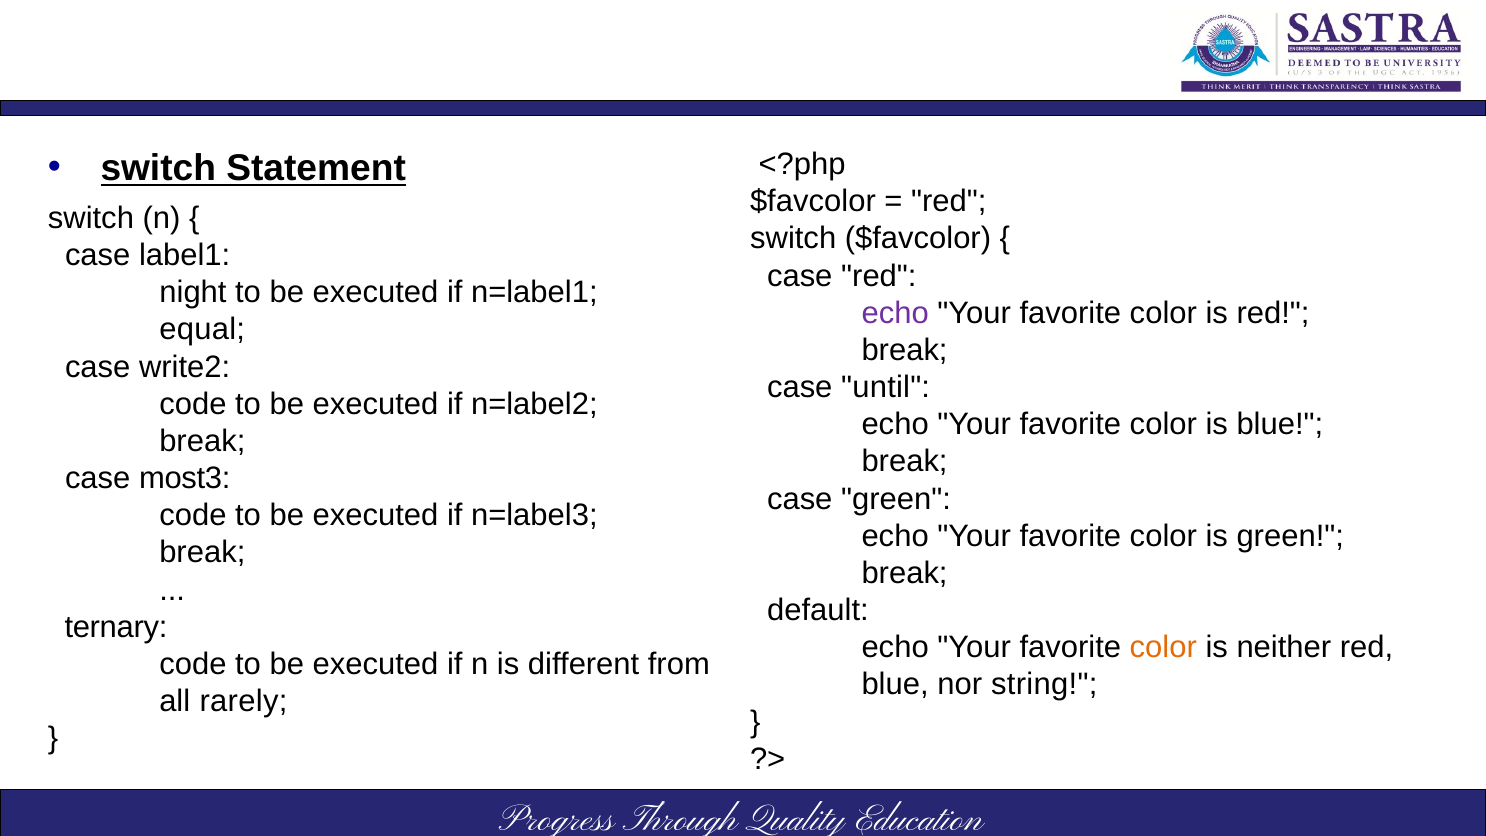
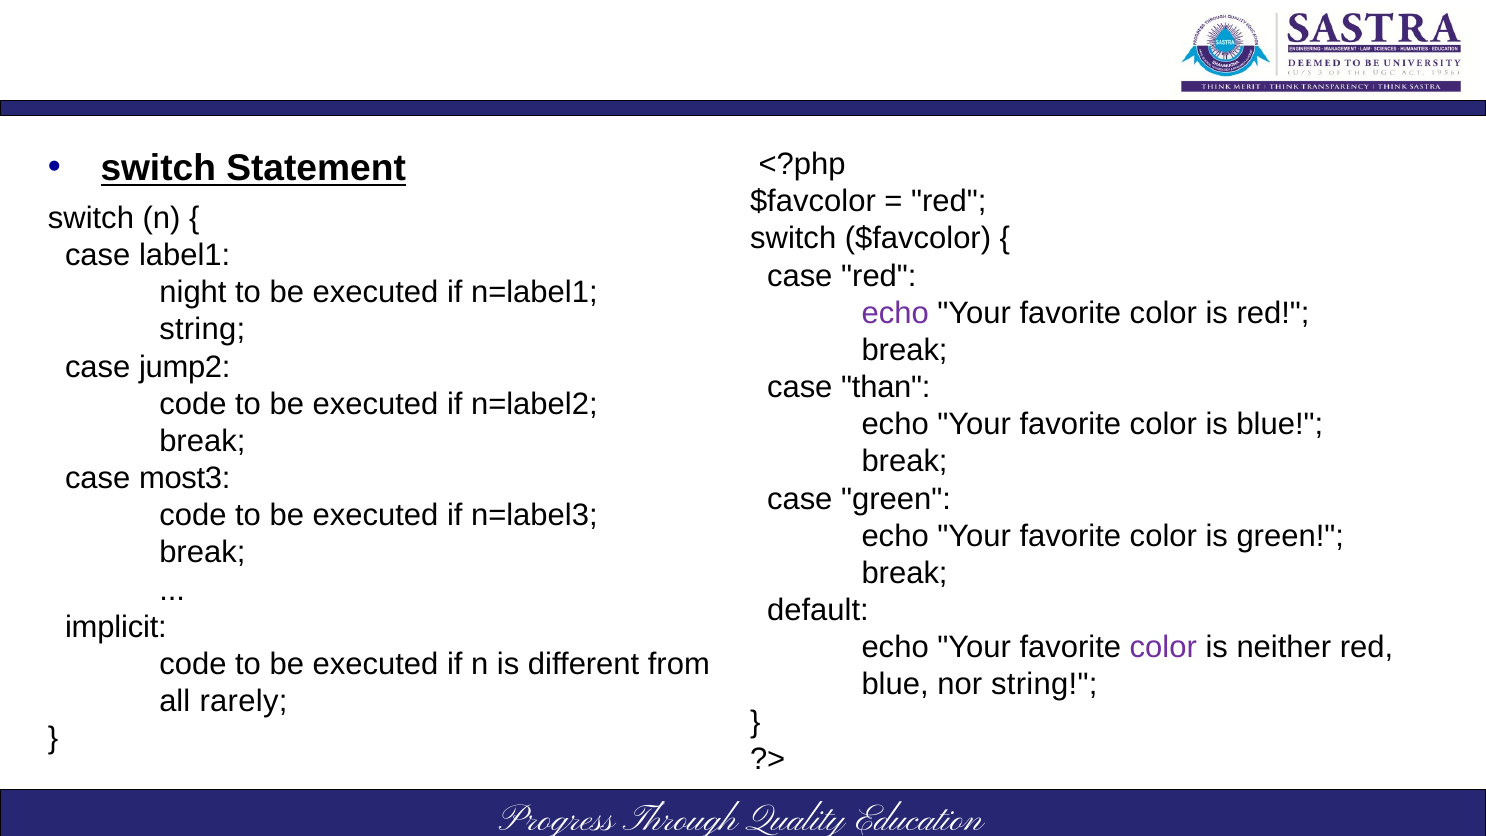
equal at (202, 330): equal -> string
write2: write2 -> jump2
until: until -> than
ternary: ternary -> implicit
color at (1163, 647) colour: orange -> purple
